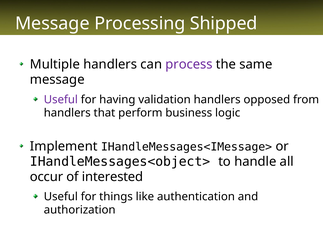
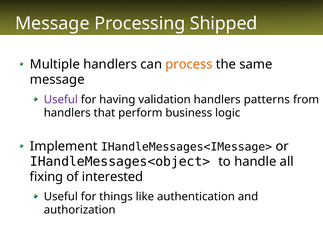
process colour: purple -> orange
opposed: opposed -> patterns
occur: occur -> fixing
